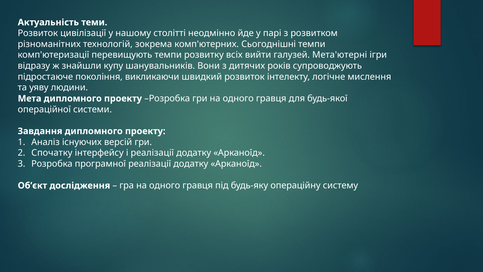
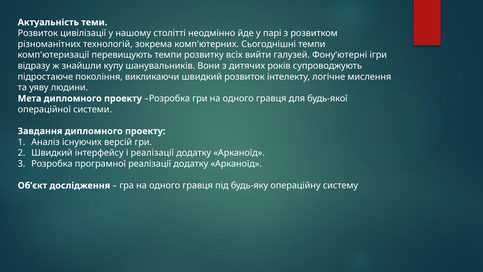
Мета'ютерні: Мета'ютерні -> Фону'ютерні
Спочатку at (52, 153): Спочатку -> Швидкий
